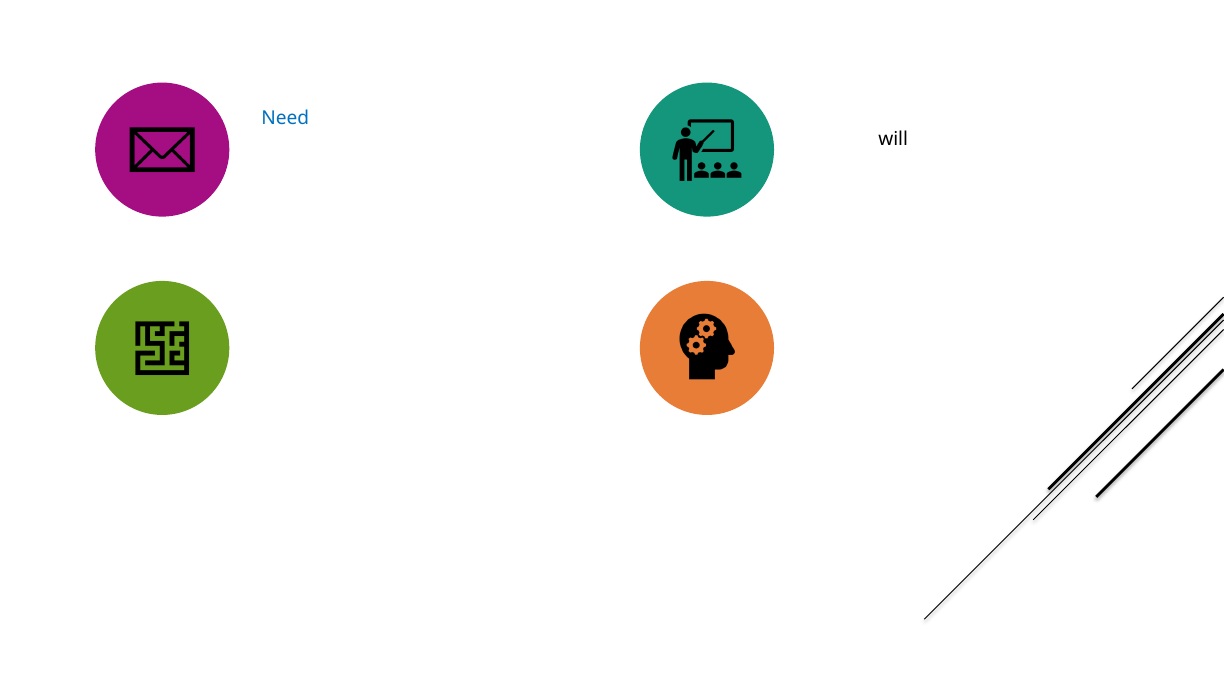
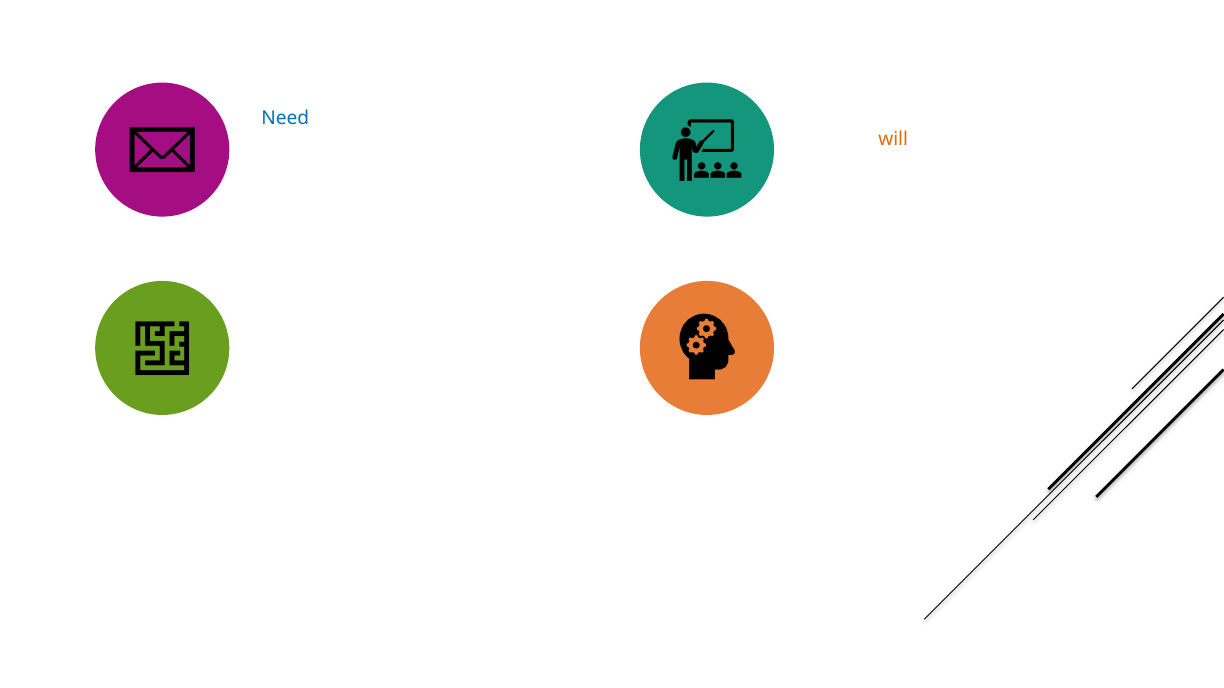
will at (893, 139) colour: black -> orange
